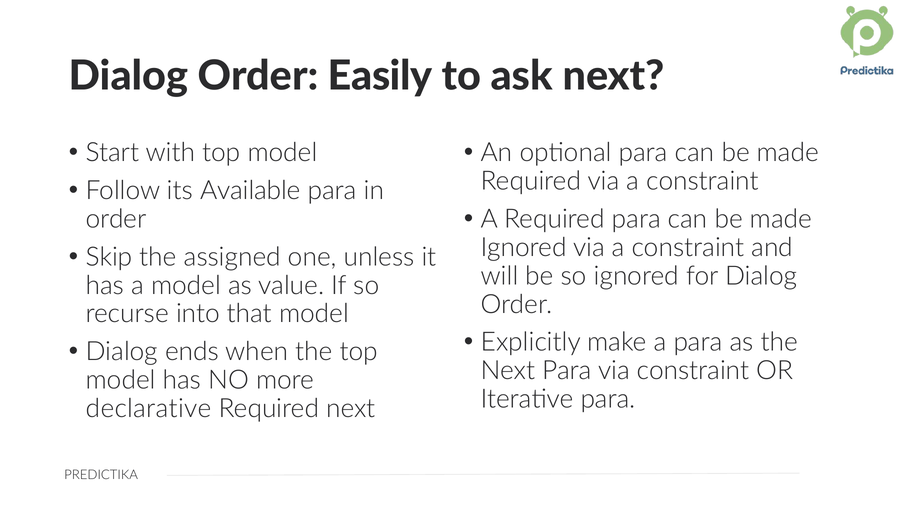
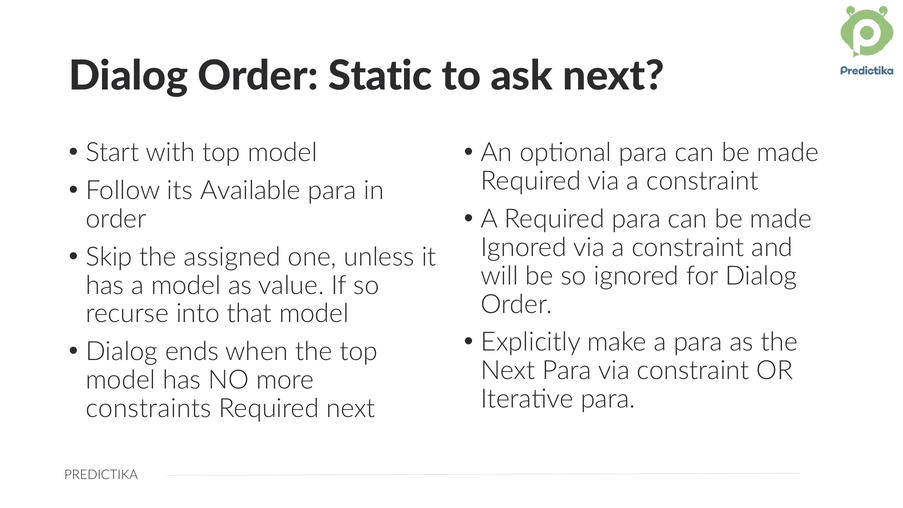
Easily: Easily -> Static
declarative: declarative -> constraints
